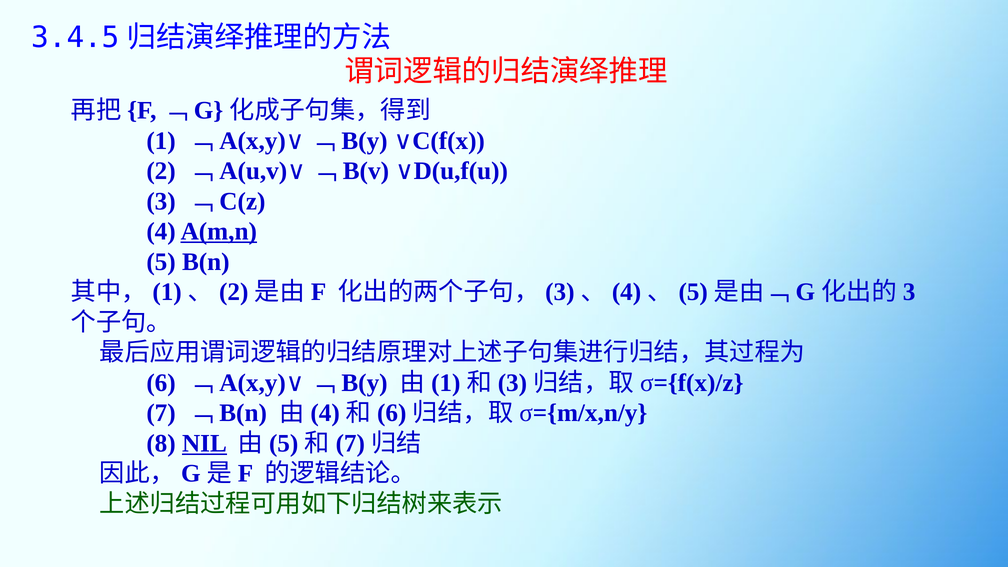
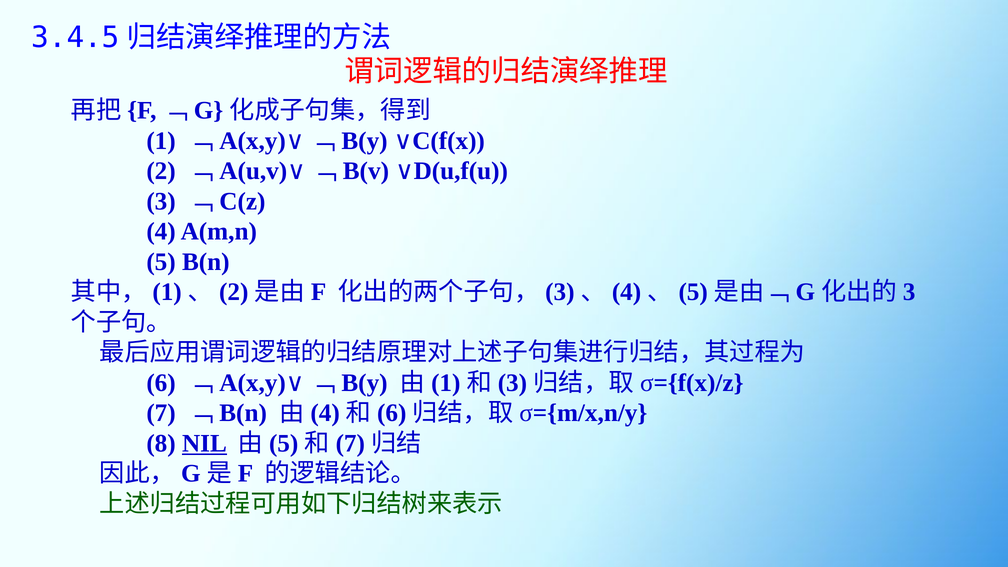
A(m,n underline: present -> none
